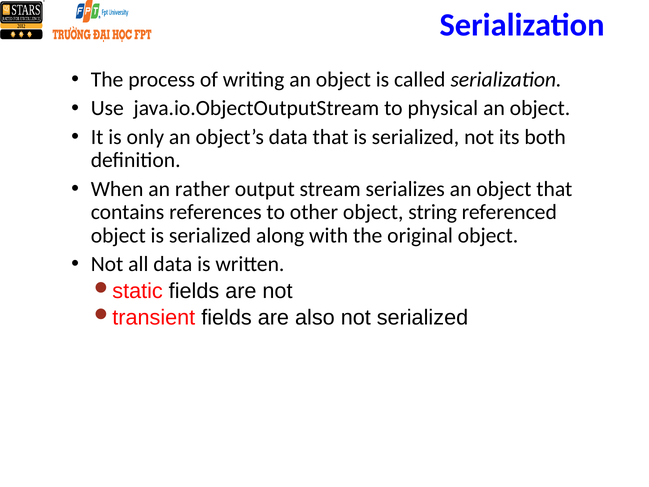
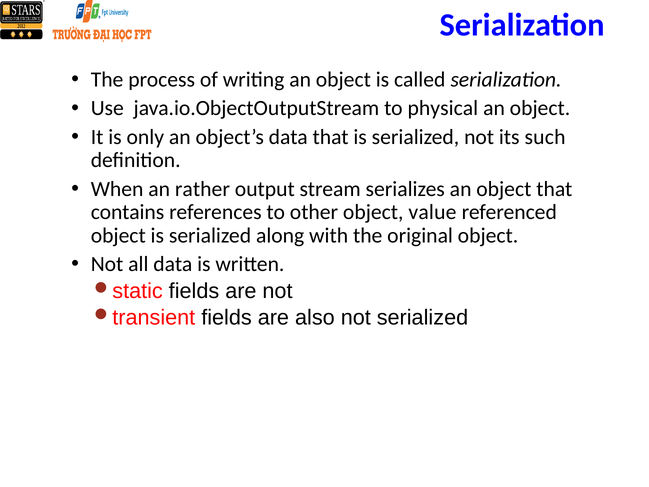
both: both -> such
string: string -> value
